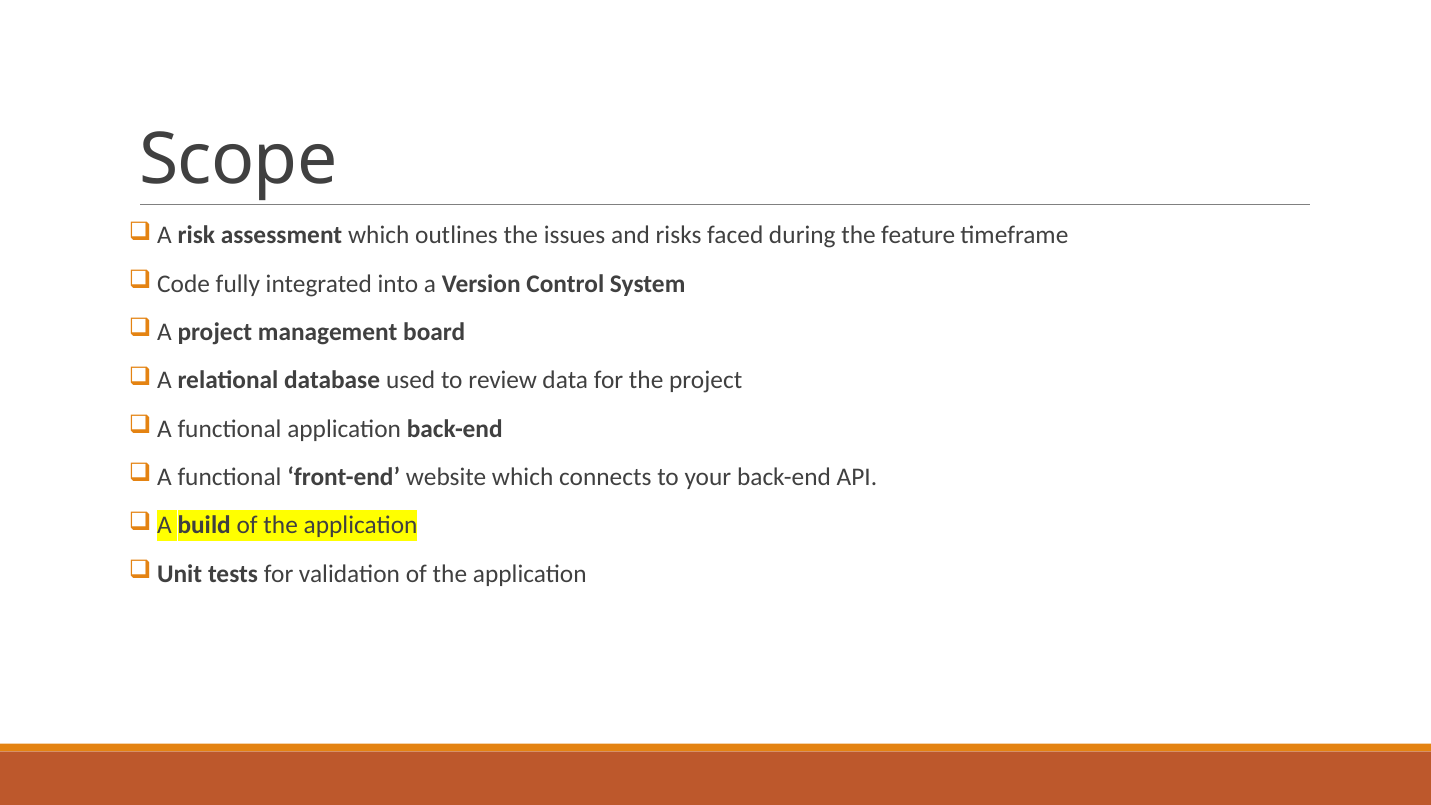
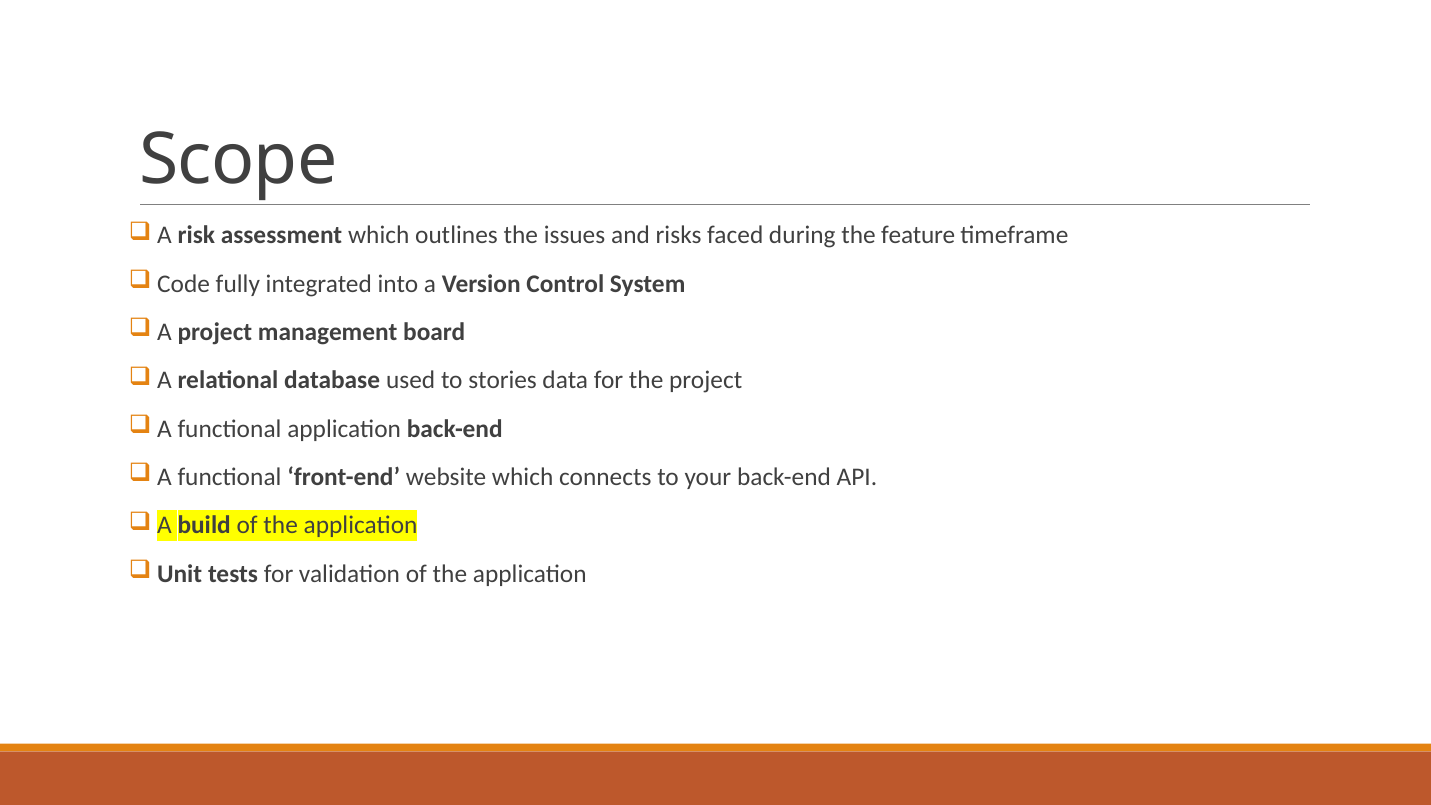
review: review -> stories
